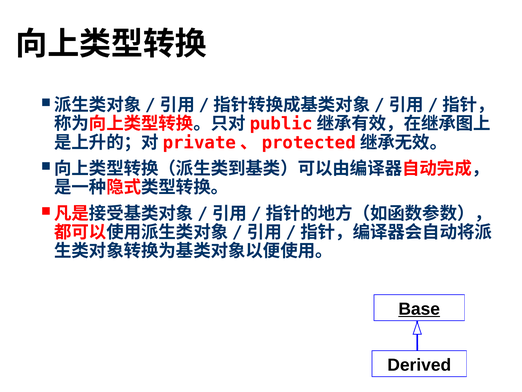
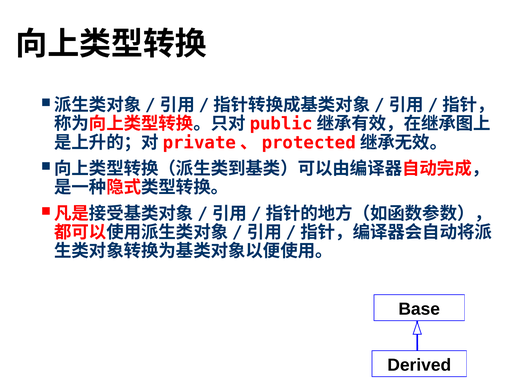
Base underline: present -> none
